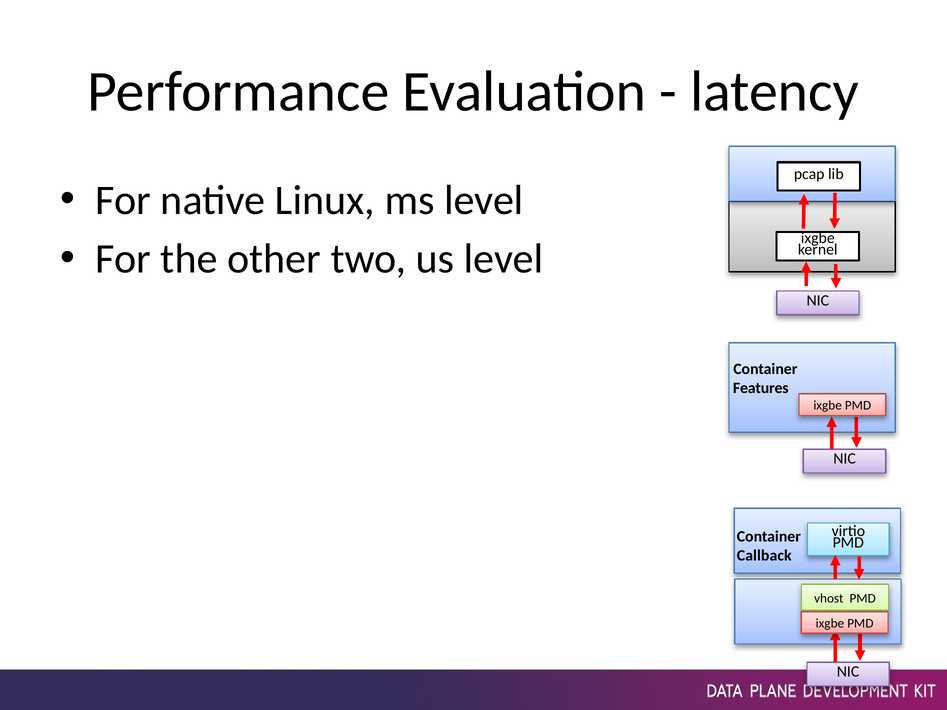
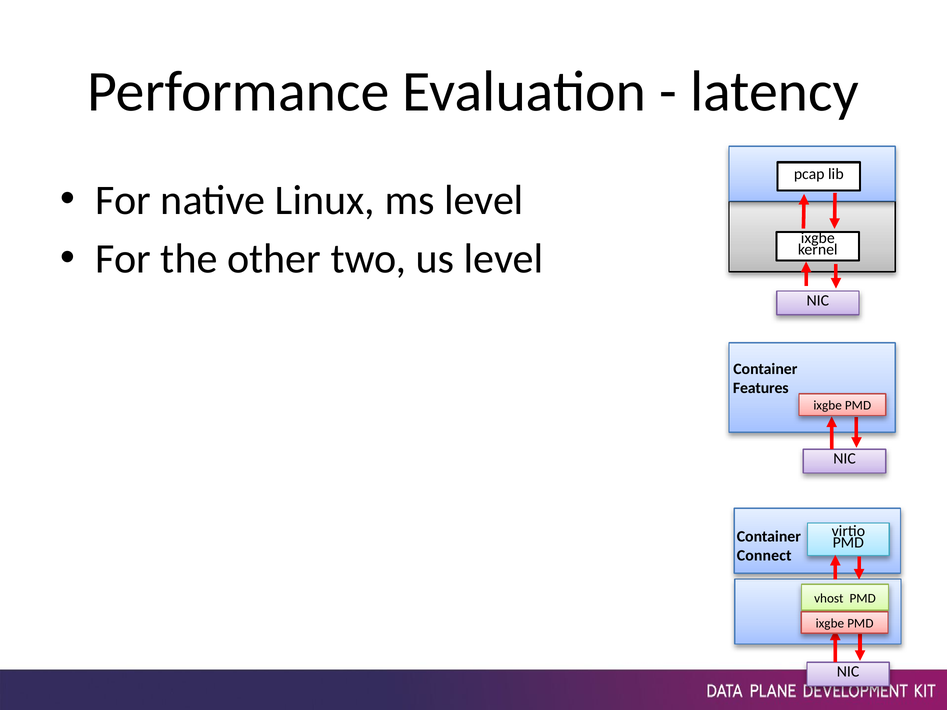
Callback: Callback -> Connect
